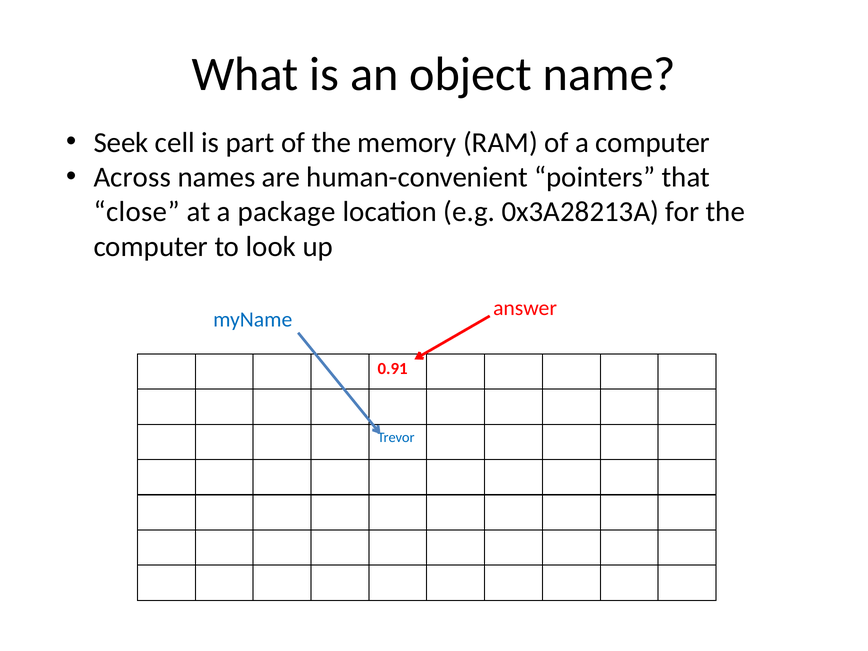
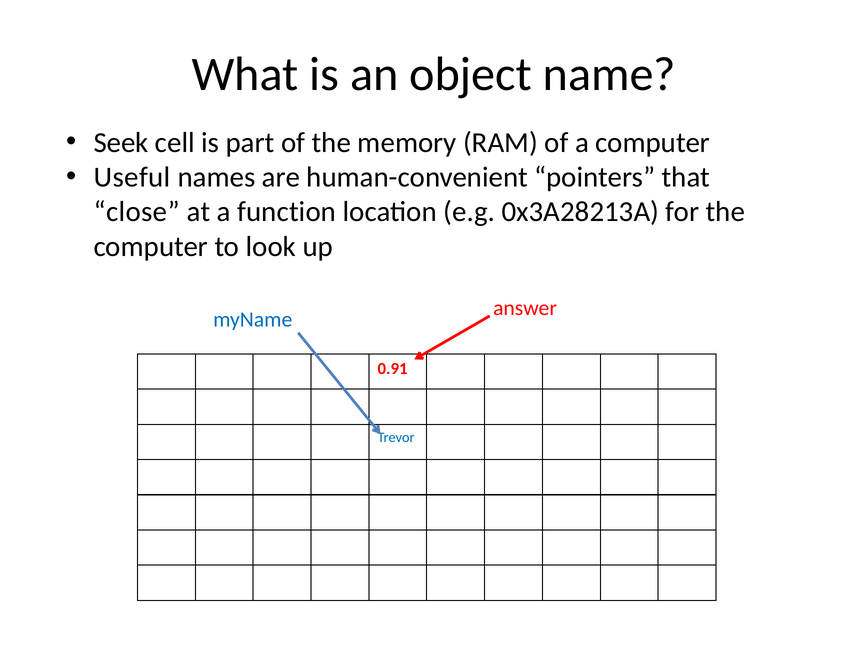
Across: Across -> Useful
package: package -> function
